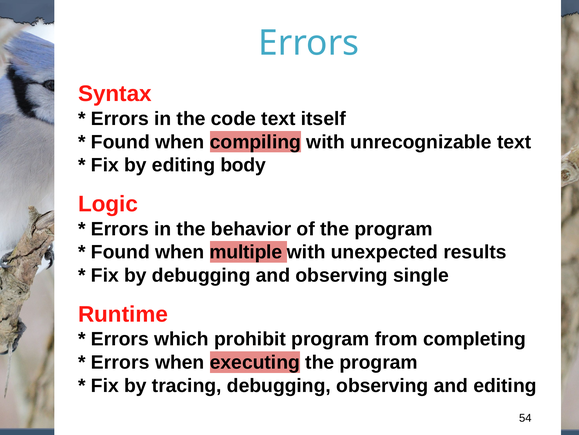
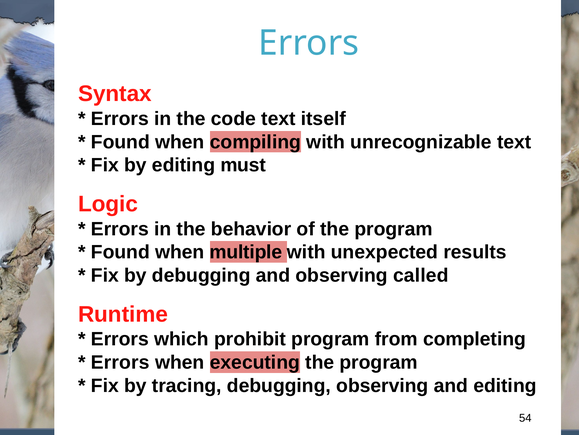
body: body -> must
single: single -> called
